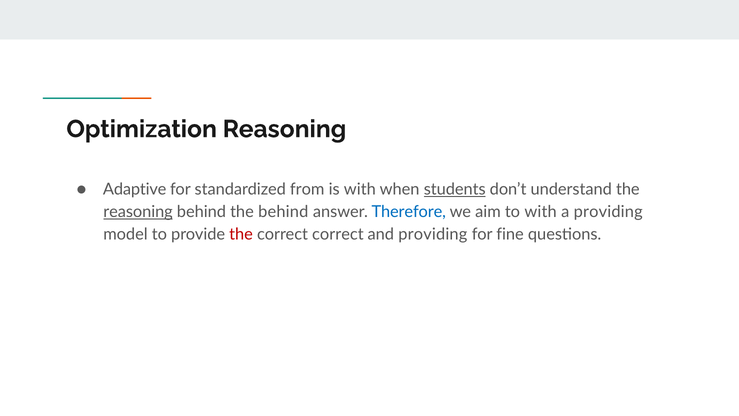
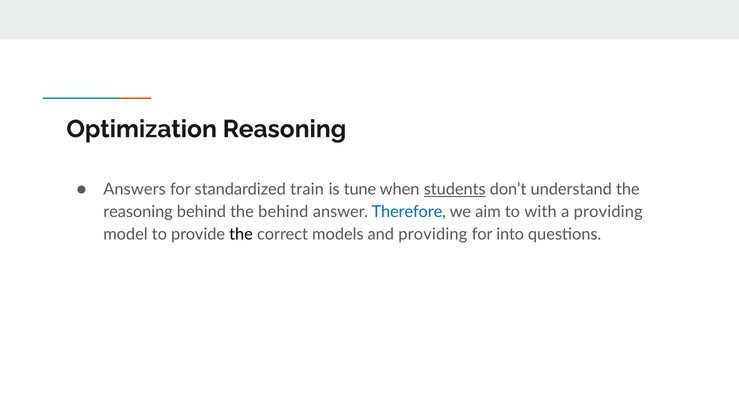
Adaptive: Adaptive -> Answers
from: from -> train
is with: with -> tune
reasoning at (138, 212) underline: present -> none
the at (241, 234) colour: red -> black
correct correct: correct -> models
fine: fine -> into
